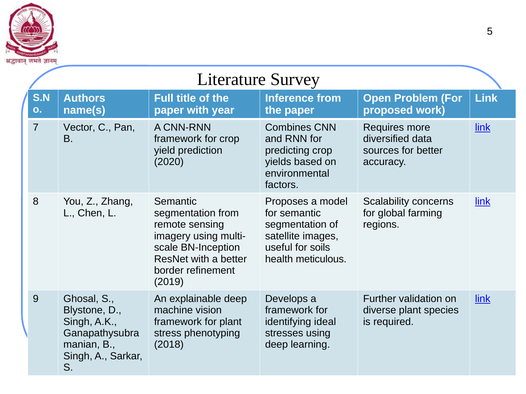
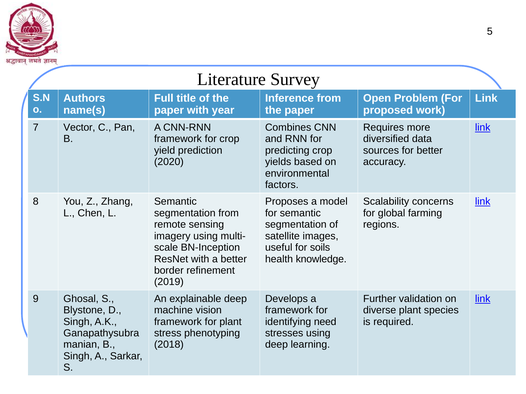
meticulous: meticulous -> knowledge
ideal: ideal -> need
